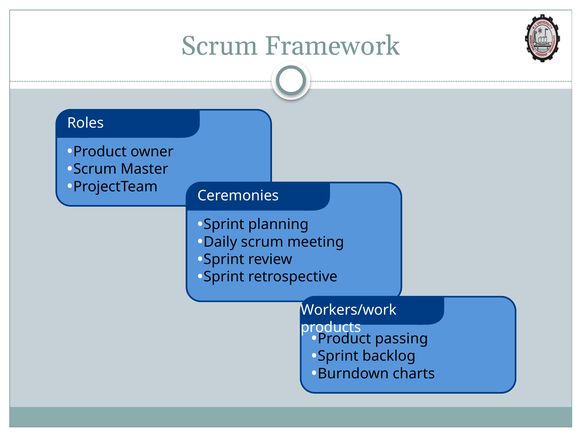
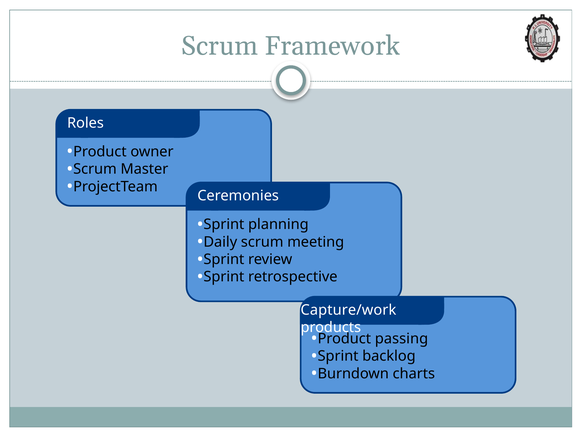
Workers/work: Workers/work -> Capture/work
